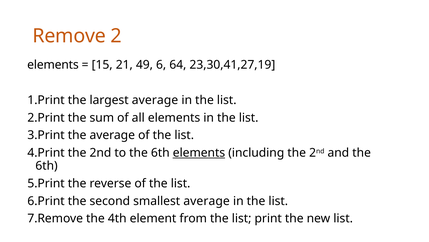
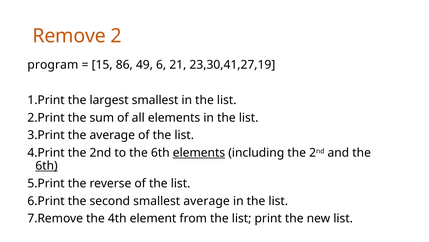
elements at (53, 65): elements -> program
21: 21 -> 86
64: 64 -> 21
largest average: average -> smallest
6th at (47, 165) underline: none -> present
